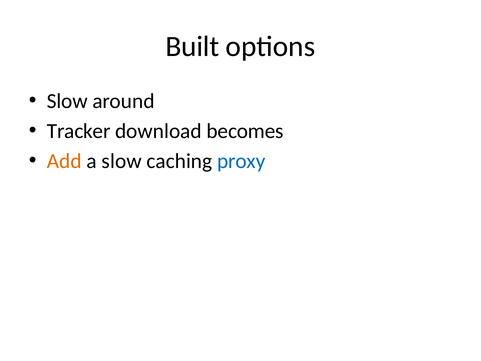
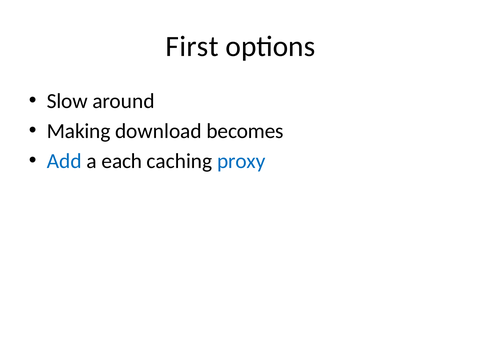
Built: Built -> First
Tracker: Tracker -> Making
Add colour: orange -> blue
a slow: slow -> each
